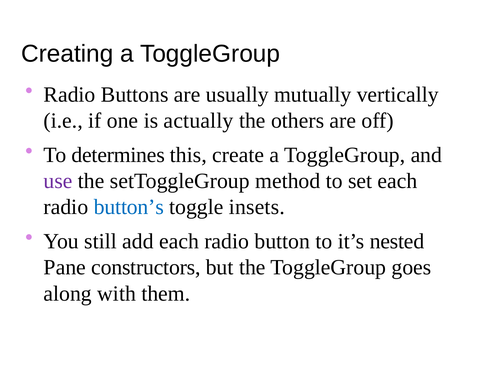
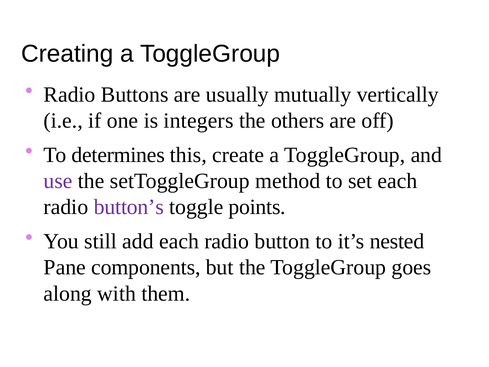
actually: actually -> integers
button’s colour: blue -> purple
insets: insets -> points
constructors: constructors -> components
